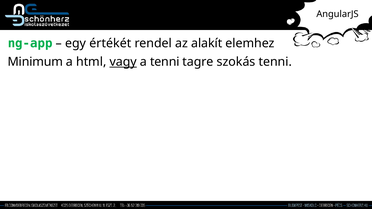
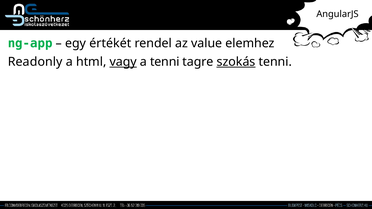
alakít: alakít -> value
Minimum: Minimum -> Readonly
szokás underline: none -> present
